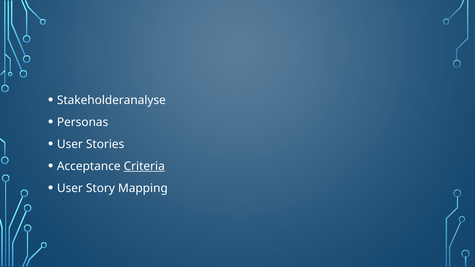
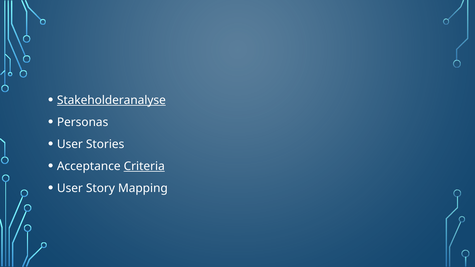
Stakeholderanalyse underline: none -> present
